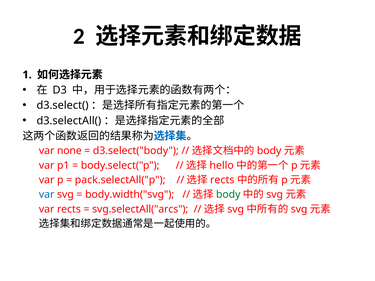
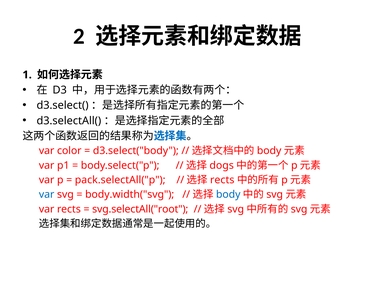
none: none -> color
hello: hello -> dogs
body at (228, 195) colour: green -> blue
svg.selectAll("arcs: svg.selectAll("arcs -> svg.selectAll("root
